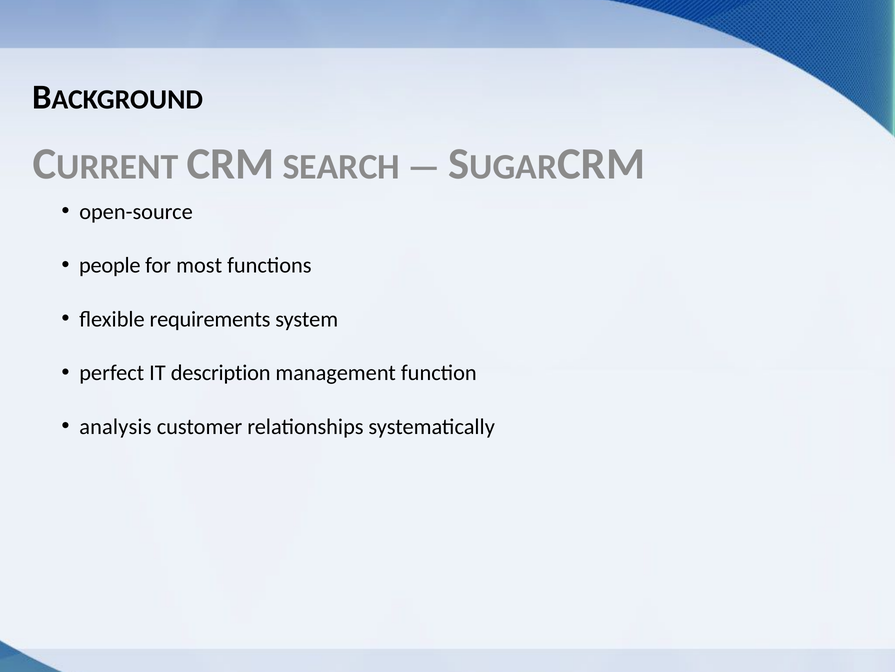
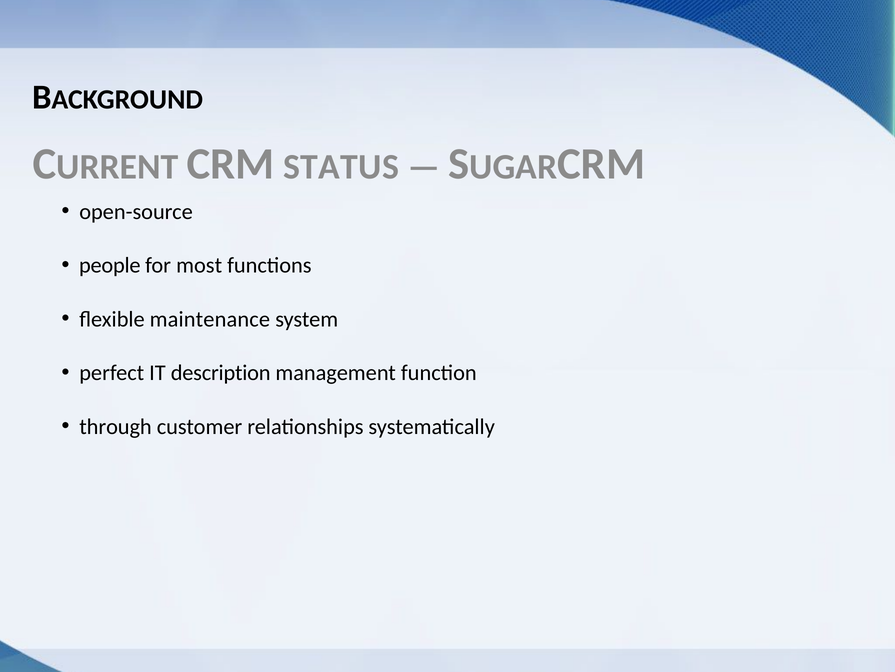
SEARCH: SEARCH -> STATUS
requirements: requirements -> maintenance
analysis: analysis -> through
